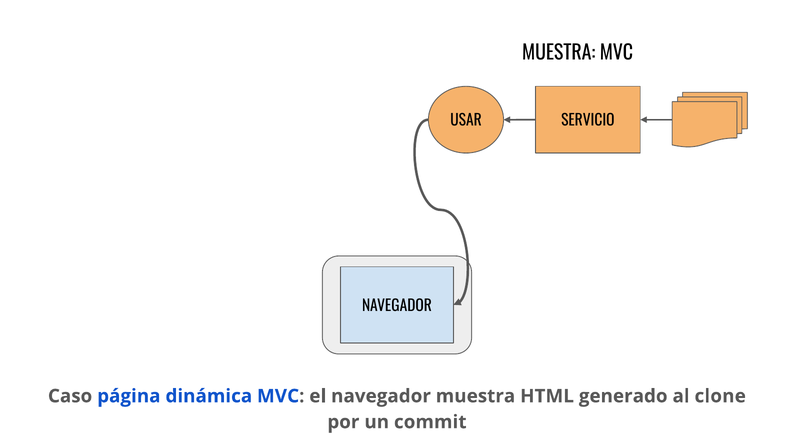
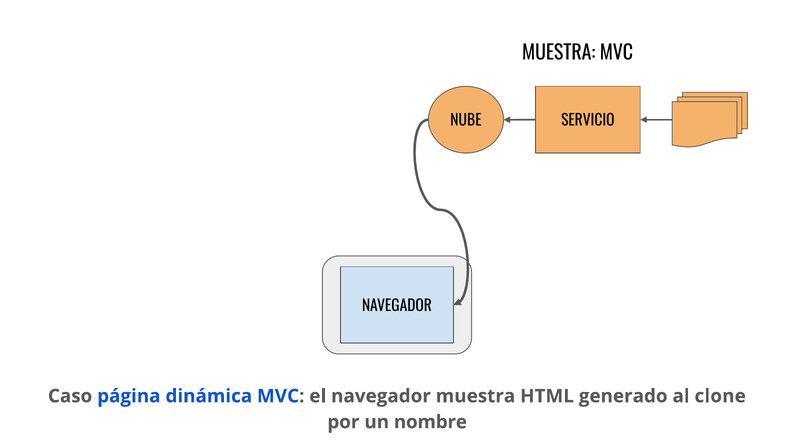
USAR: USAR -> NUBE
commit: commit -> nombre
